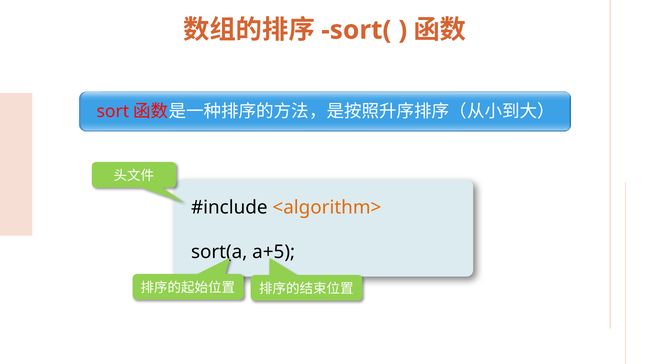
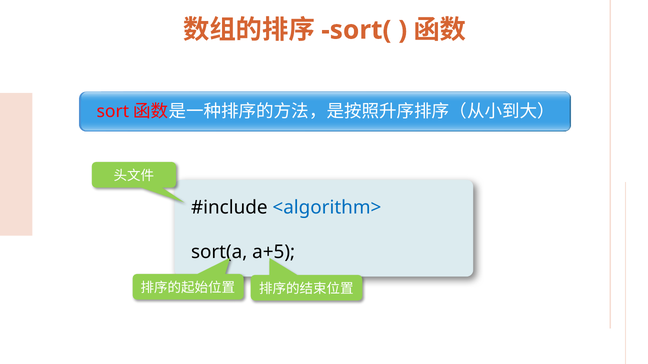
<algorithm> colour: orange -> blue
